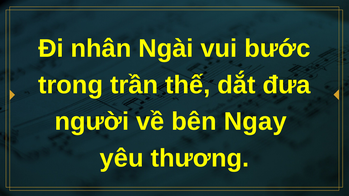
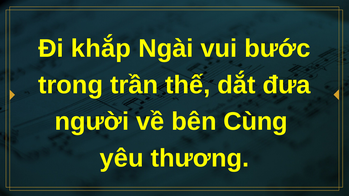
nhân: nhân -> khắp
Ngay: Ngay -> Cùng
